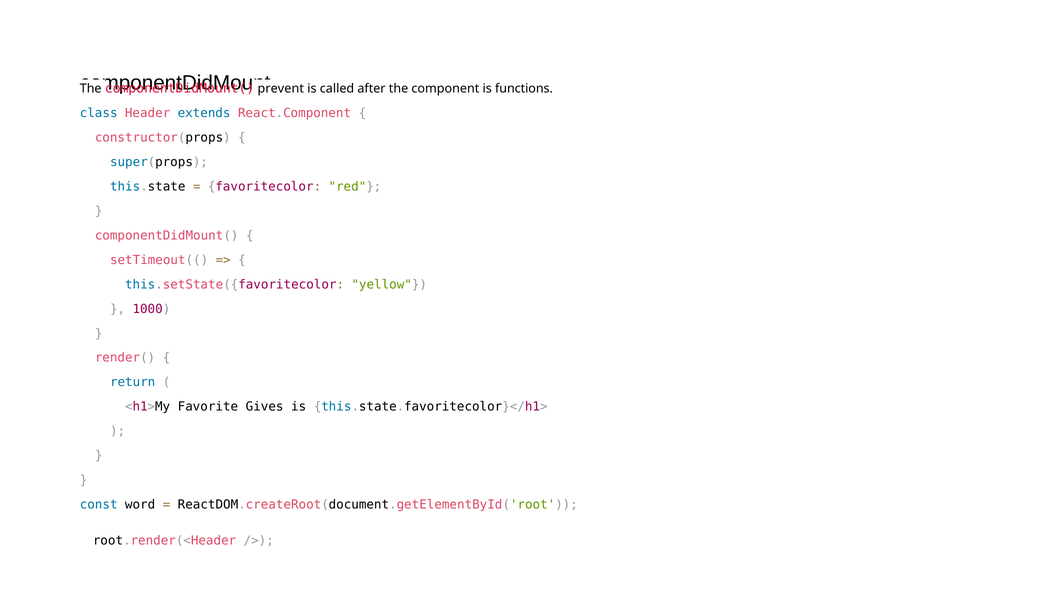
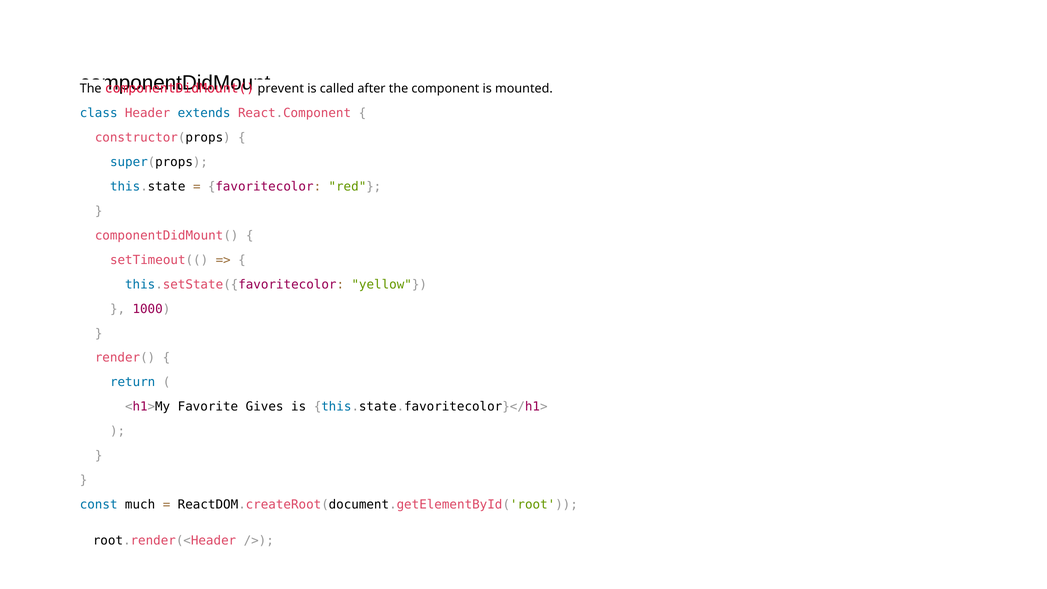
functions: functions -> mounted
word: word -> much
